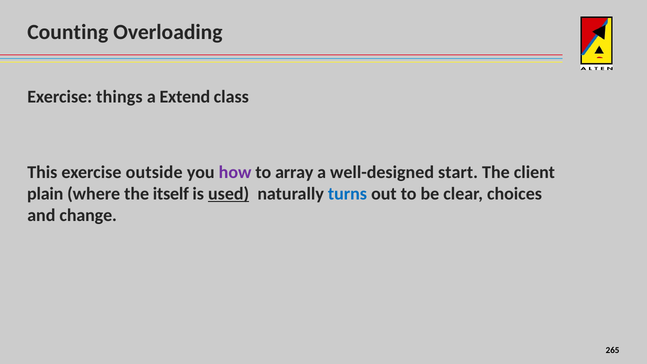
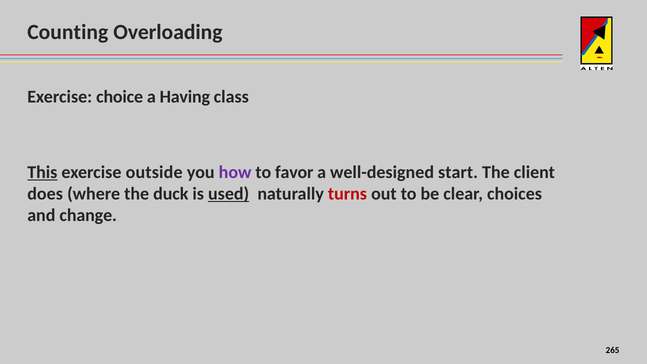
things: things -> choice
Extend: Extend -> Having
This underline: none -> present
array: array -> favor
plain: plain -> does
itself: itself -> duck
turns colour: blue -> red
